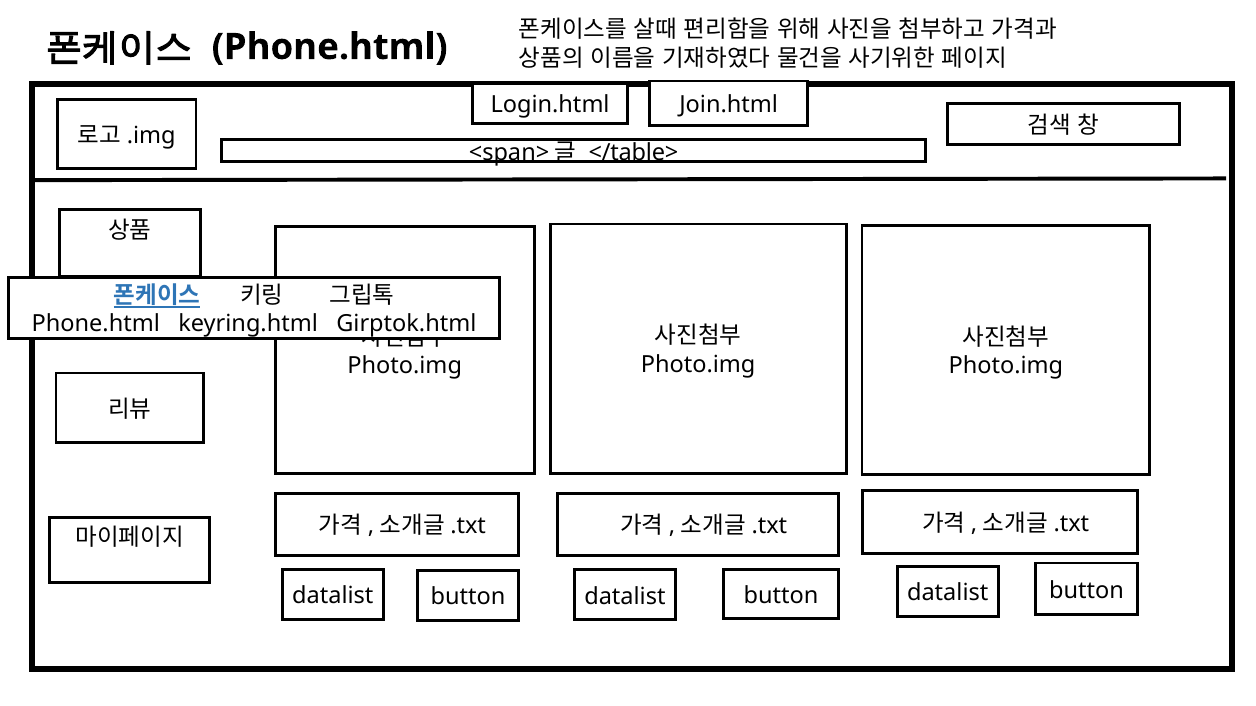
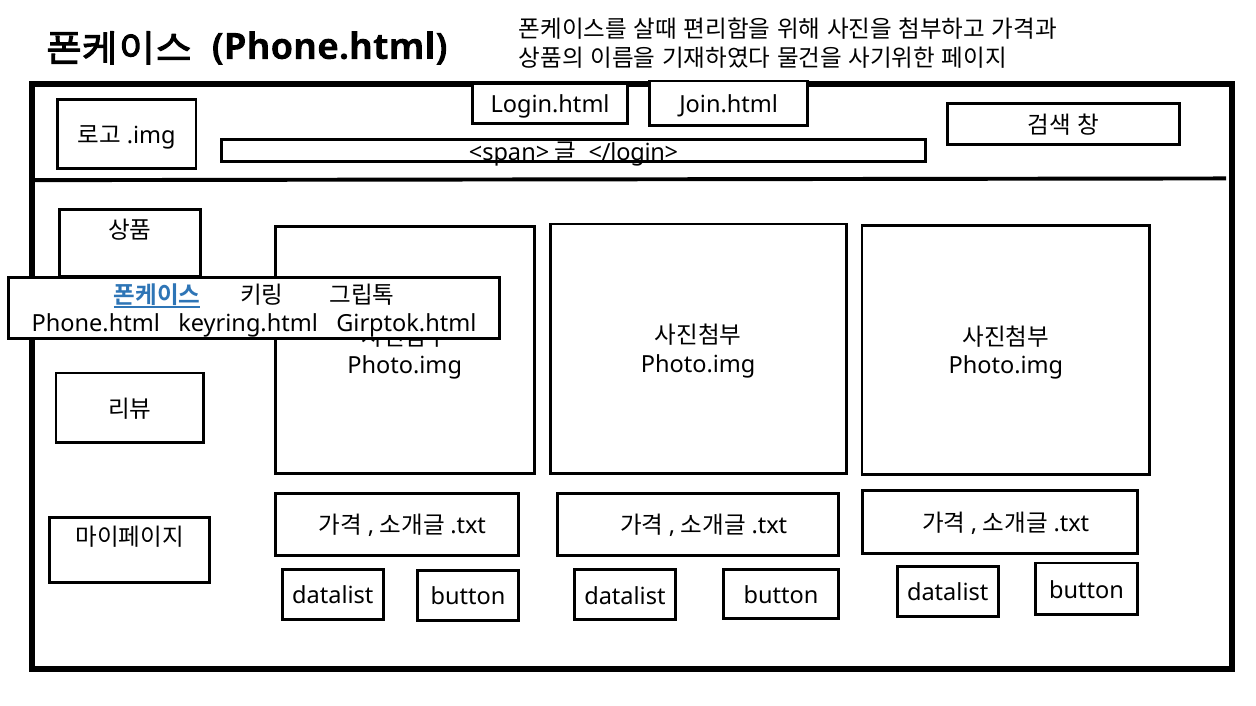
</table>: </table> -> </login>
